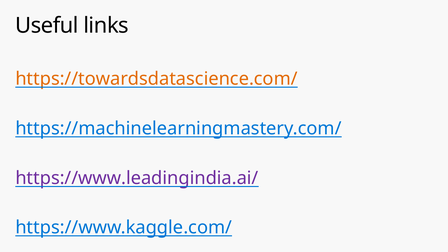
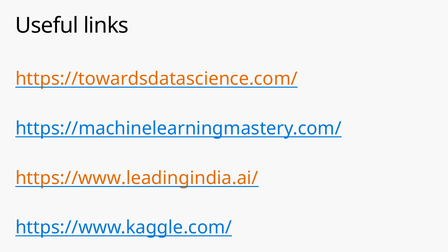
https://www.leadingindia.ai/ colour: purple -> orange
